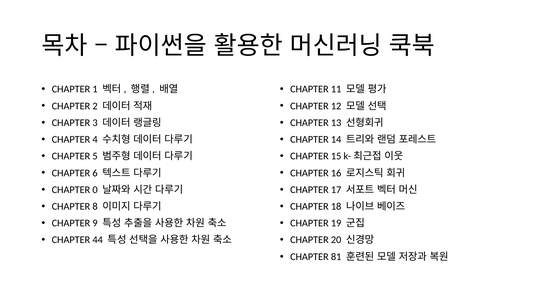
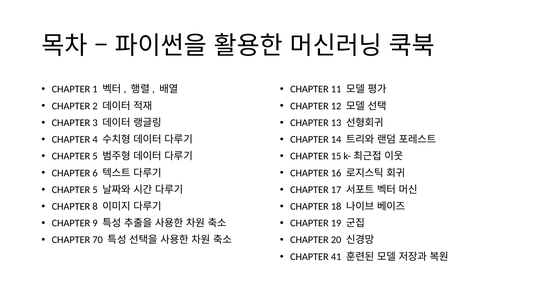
0 at (95, 189): 0 -> 5
44: 44 -> 70
81: 81 -> 41
